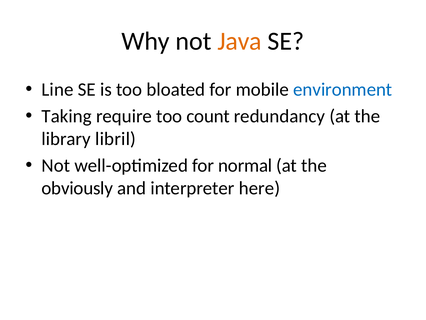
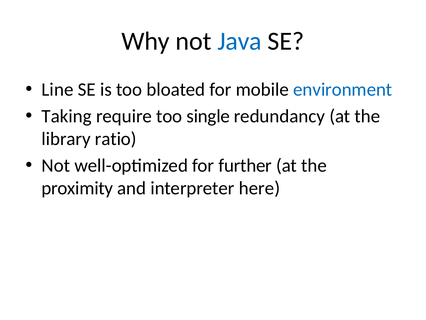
Java colour: orange -> blue
count: count -> single
libril: libril -> ratio
normal: normal -> further
obviously: obviously -> proximity
